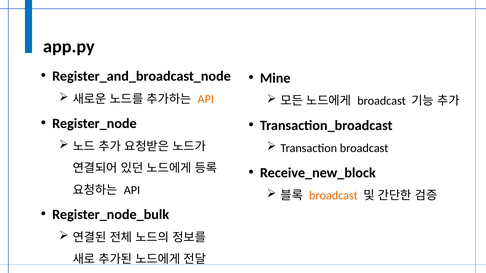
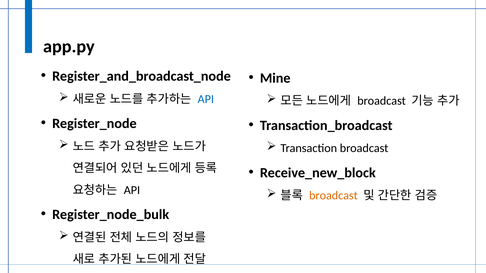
API at (206, 99) colour: orange -> blue
